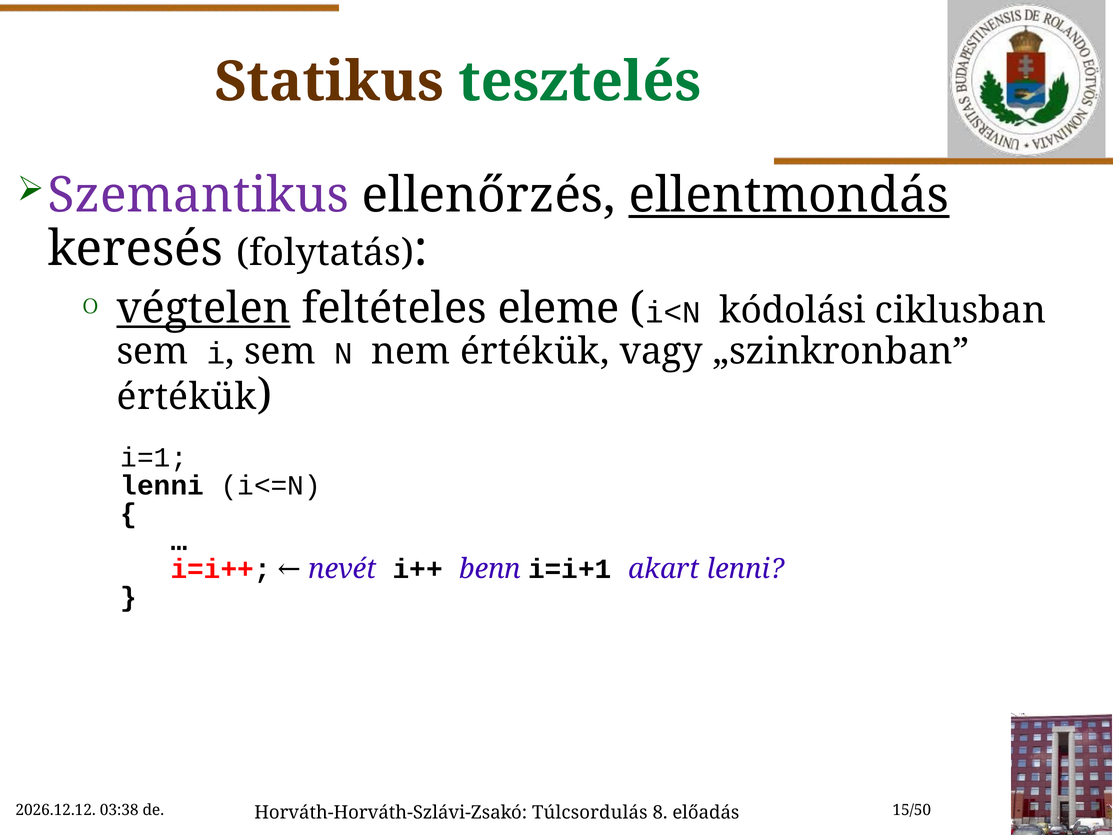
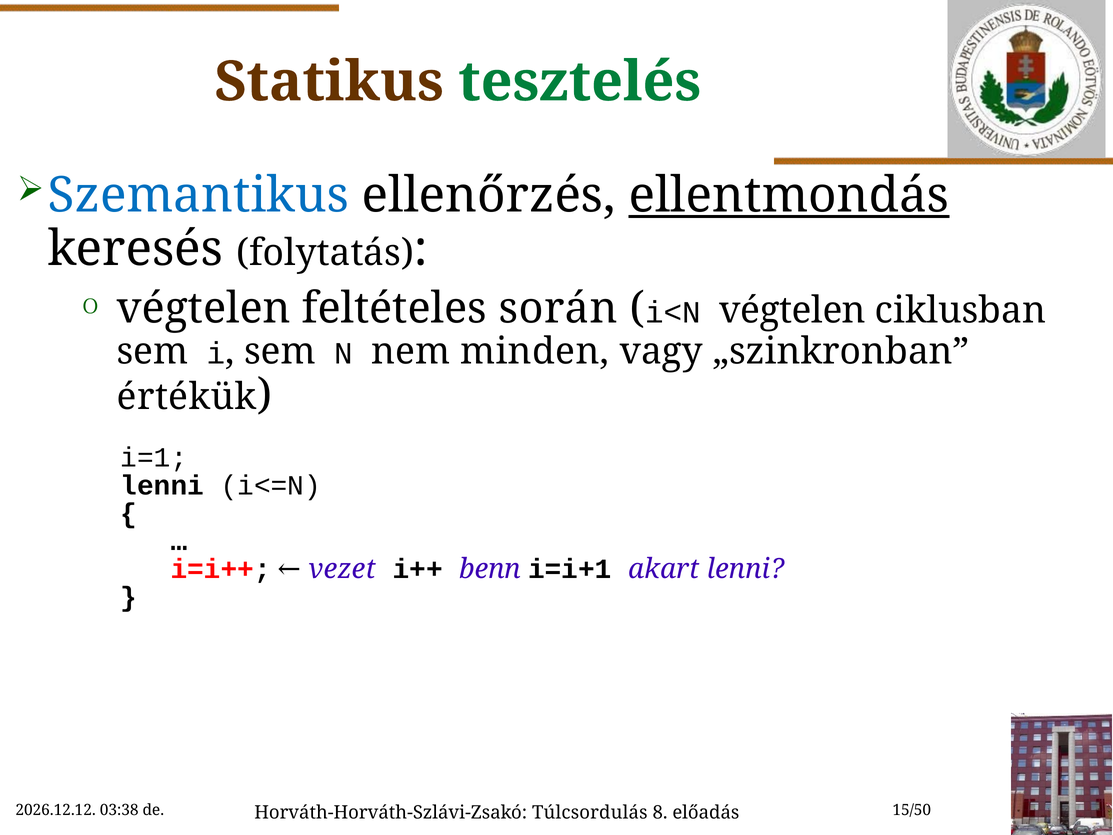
Szemantikus colour: purple -> blue
végtelen at (204, 308) underline: present -> none
eleme: eleme -> során
i<N kódolási: kódolási -> végtelen
nem értékük: értékük -> minden
nevét: nevét -> vezet
